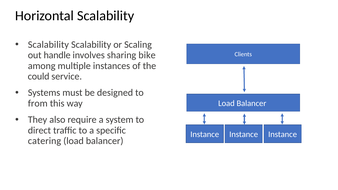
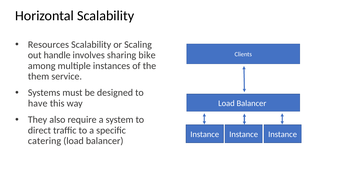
Scalability at (48, 45): Scalability -> Resources
could: could -> them
from: from -> have
